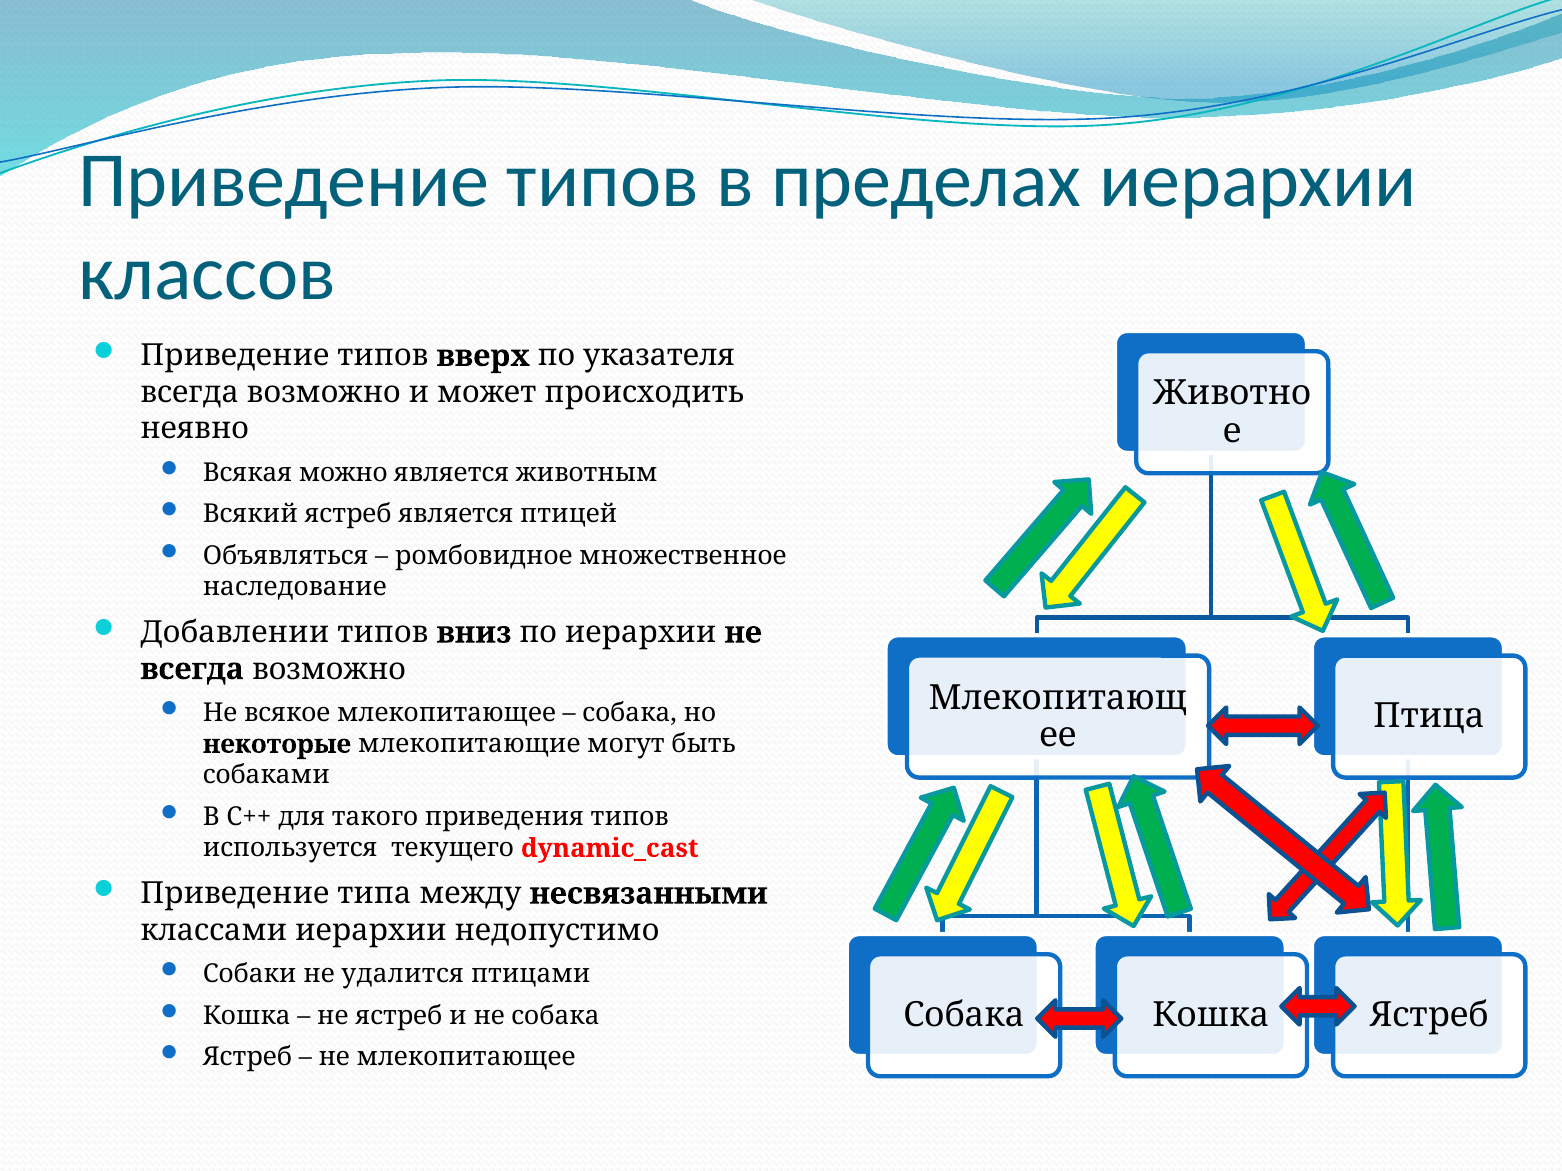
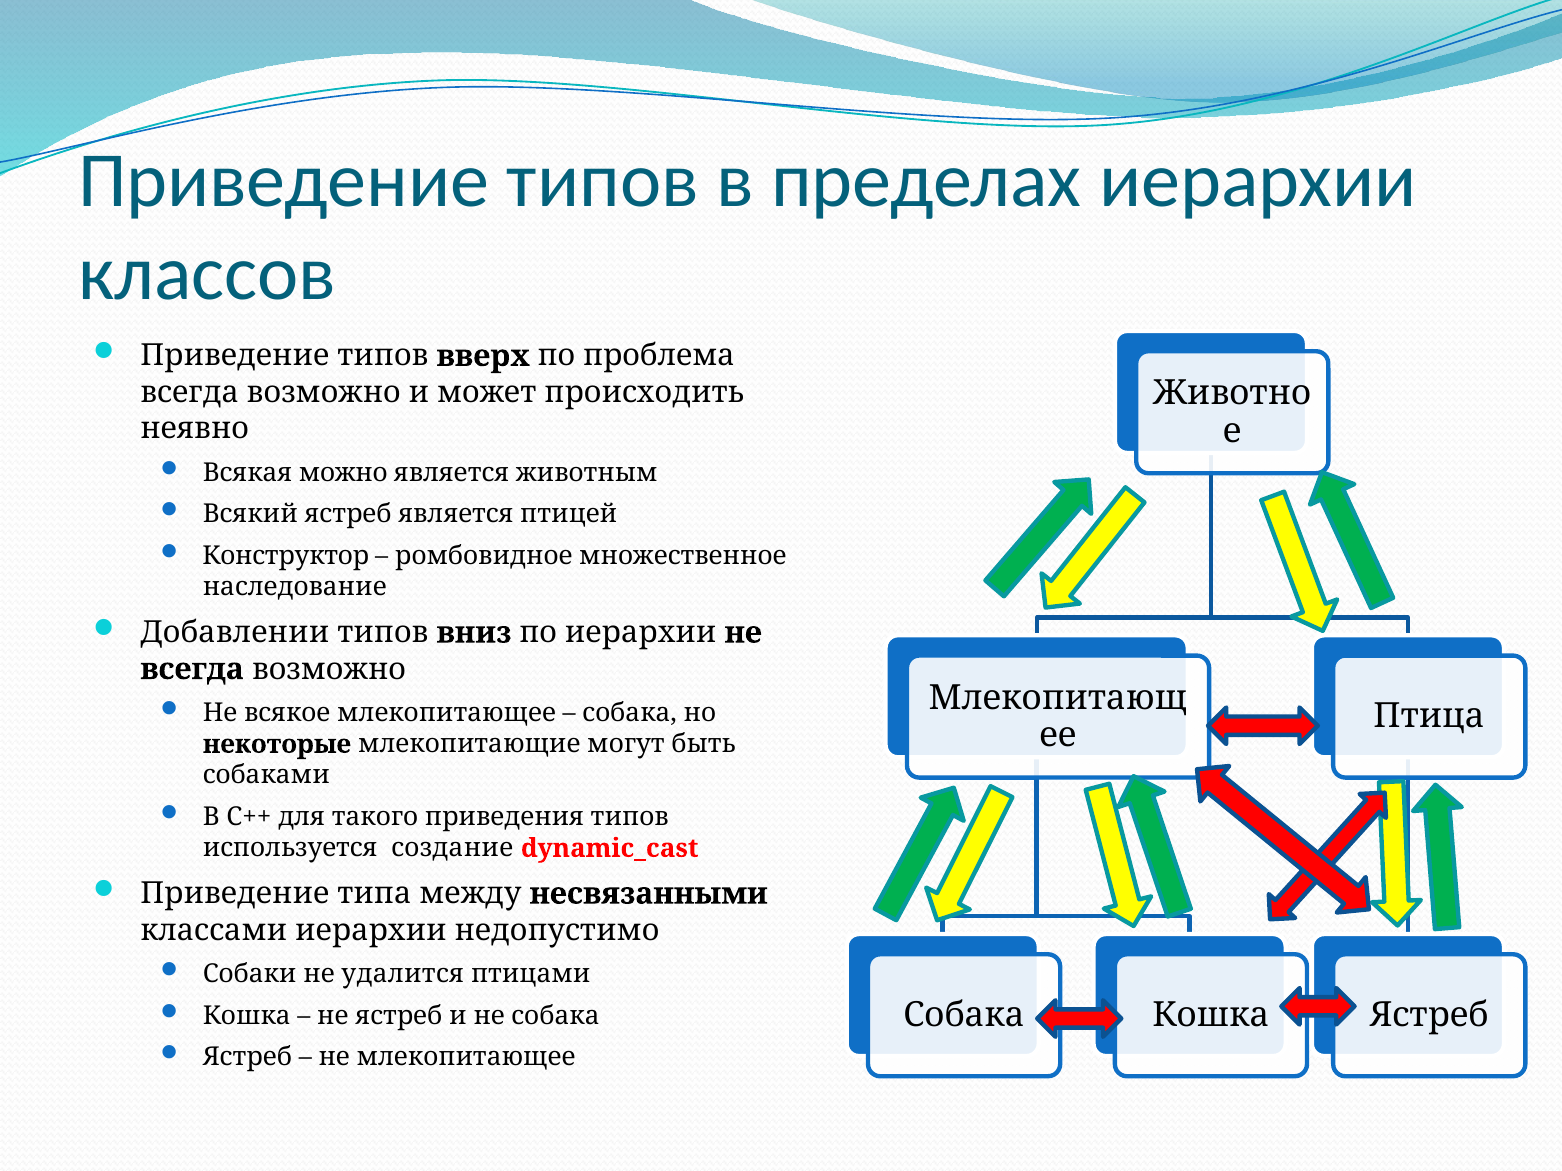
указателя: указателя -> проблема
Объявляться: Объявляться -> Конструктор
текущего: текущего -> создание
